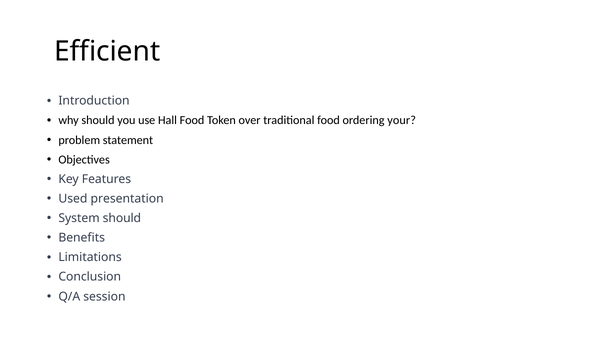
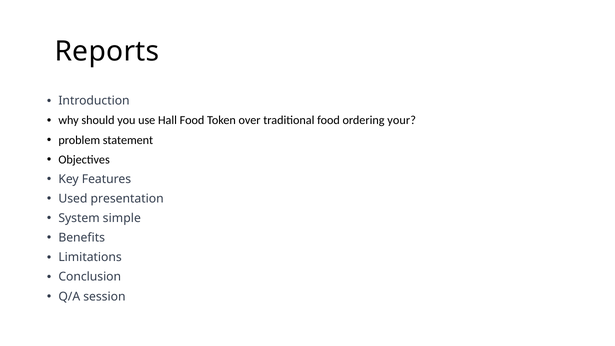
Efficient: Efficient -> Reports
System should: should -> simple
